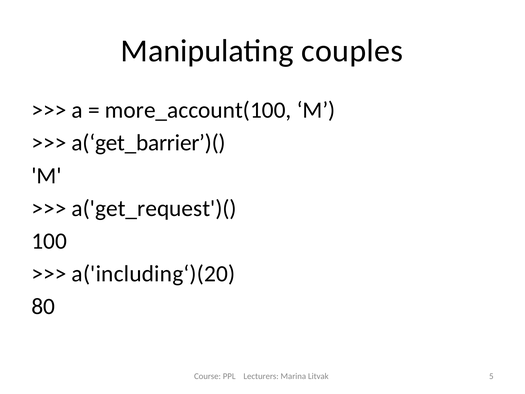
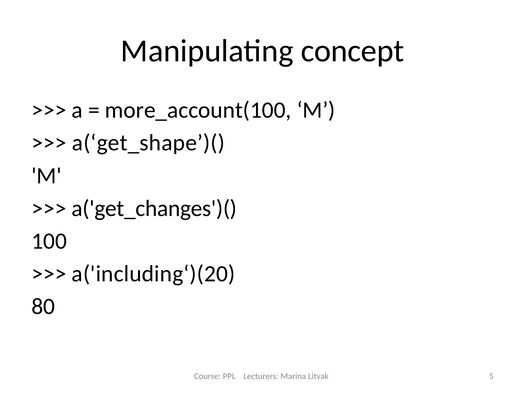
couples: couples -> concept
a(‘get_barrier’)(: a(‘get_barrier’)( -> a(‘get_shape’)(
a('get_request')(: a('get_request')( -> a('get_changes')(
